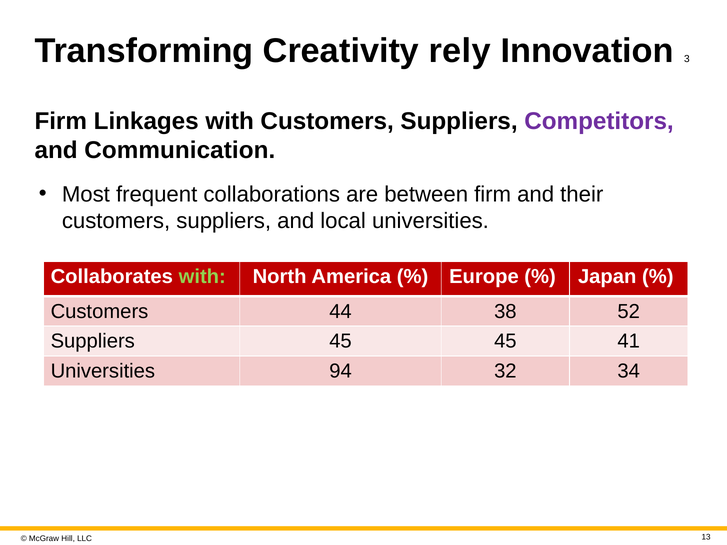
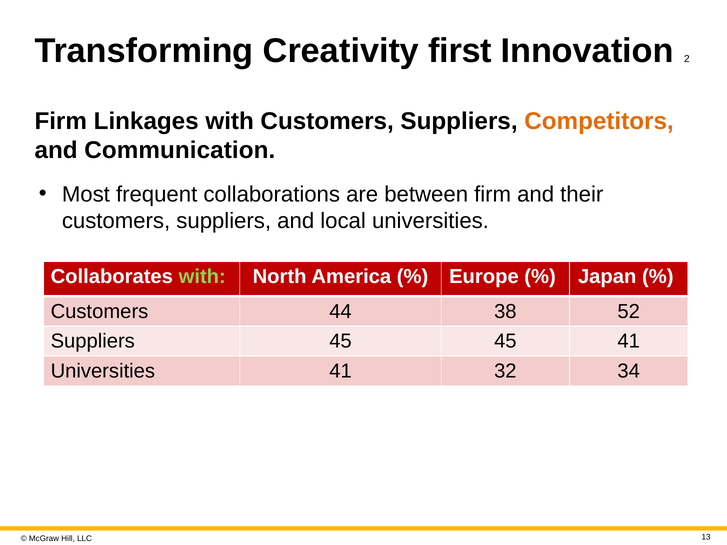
rely: rely -> first
3: 3 -> 2
Competitors colour: purple -> orange
Universities 94: 94 -> 41
